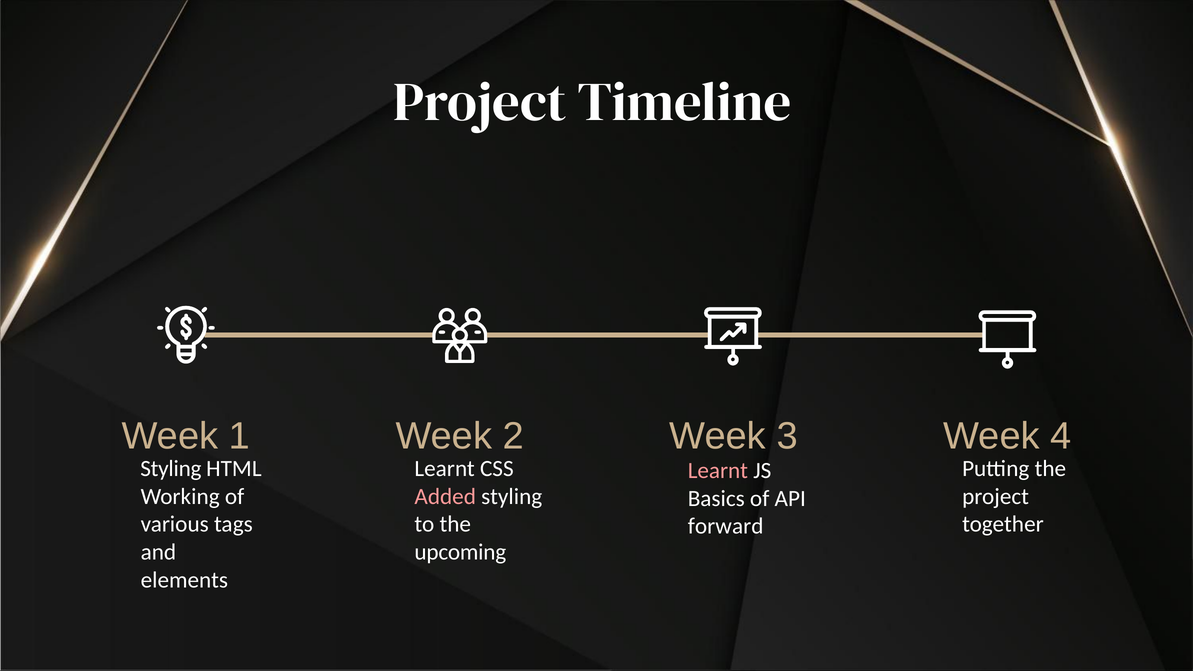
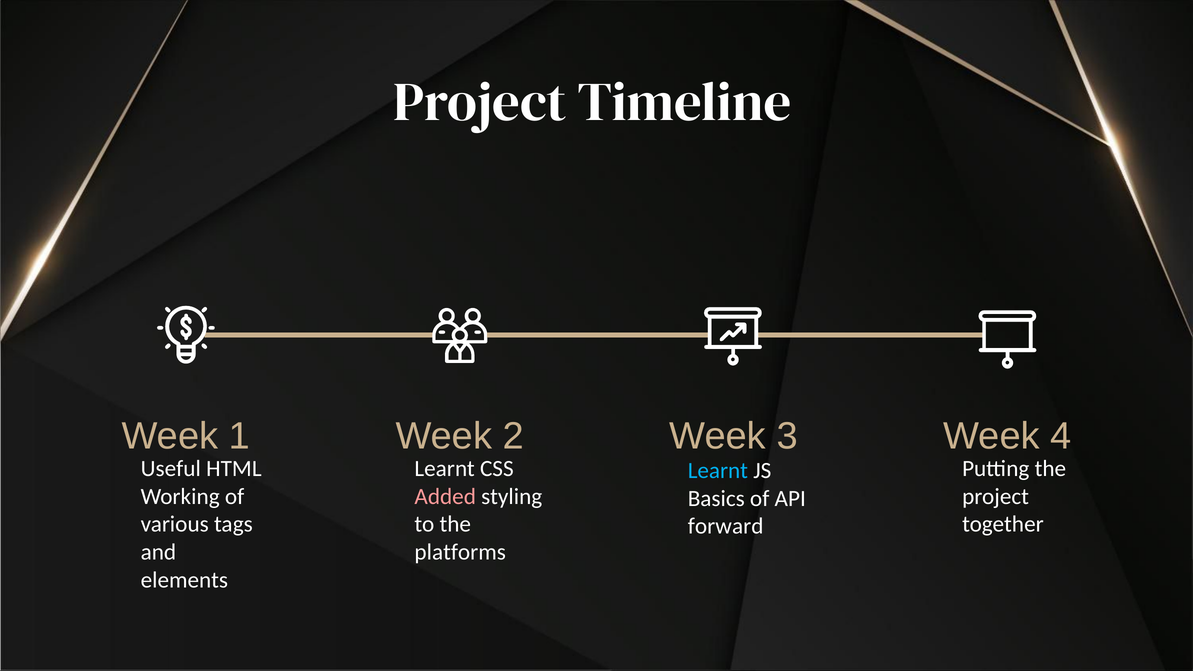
Styling at (171, 469): Styling -> Useful
Learnt at (718, 471) colour: pink -> light blue
upcoming: upcoming -> platforms
